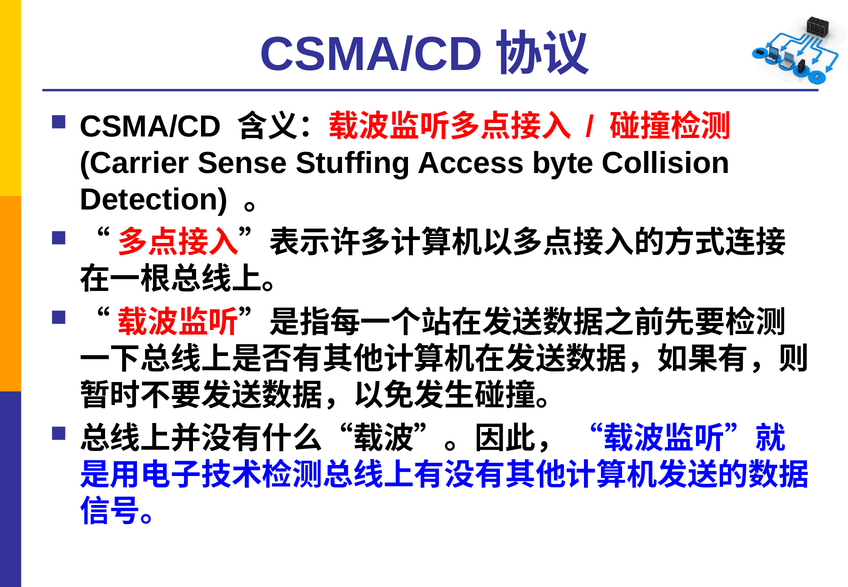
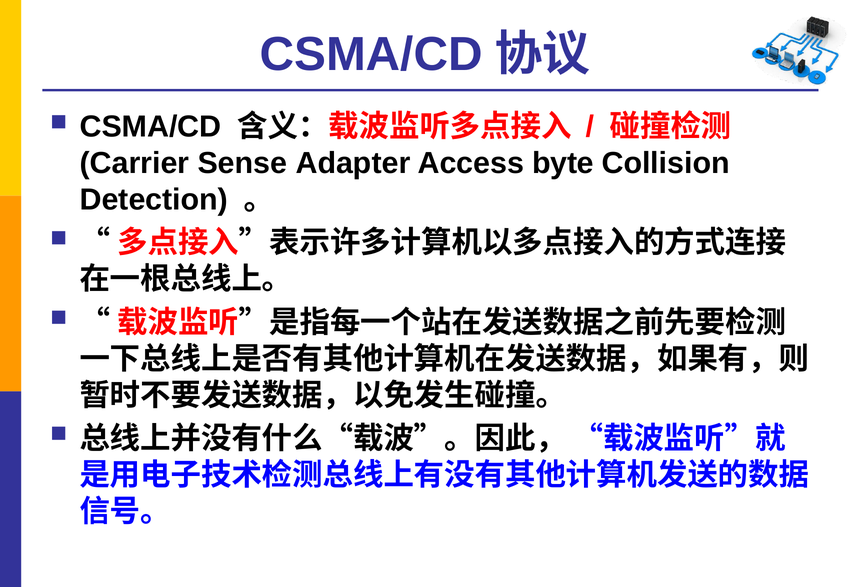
Stuffing: Stuffing -> Adapter
